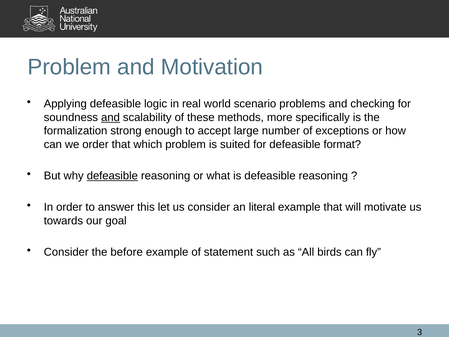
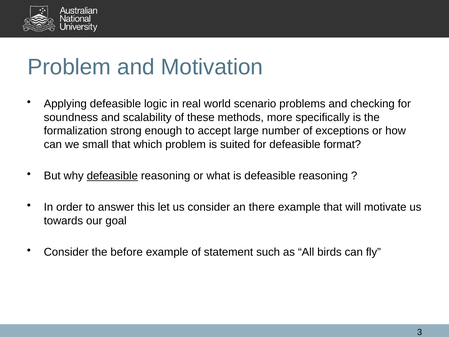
and at (111, 117) underline: present -> none
we order: order -> small
literal: literal -> there
